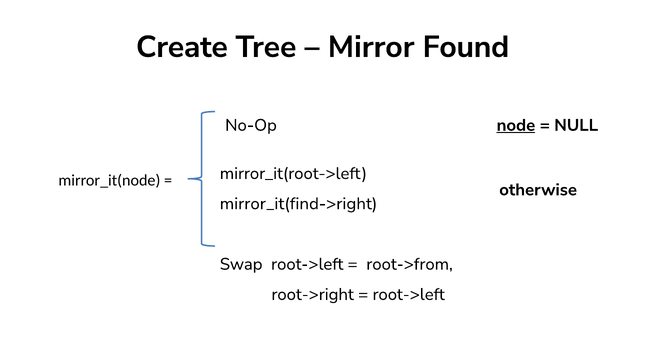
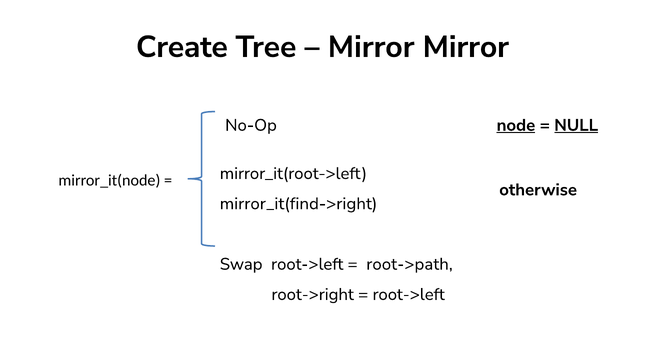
Mirror Found: Found -> Mirror
NULL underline: none -> present
root->from: root->from -> root->path
